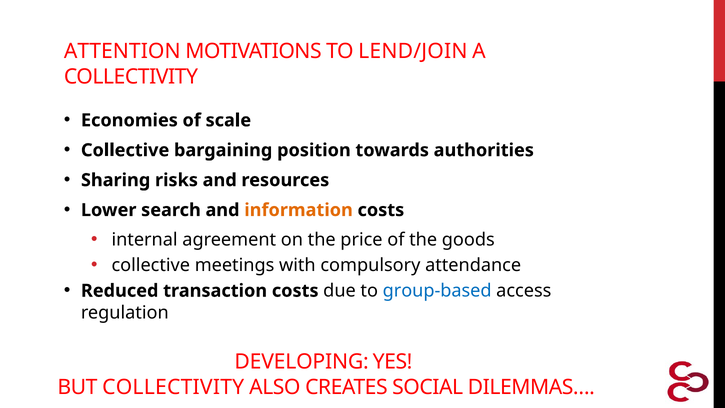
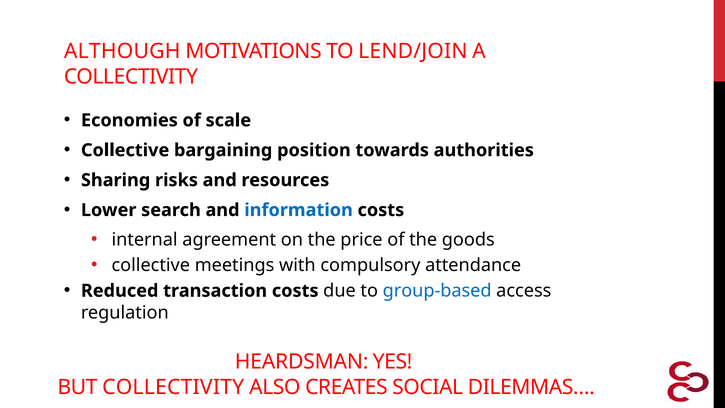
ATTENTION: ATTENTION -> ALTHOUGH
information colour: orange -> blue
DEVELOPING: DEVELOPING -> HEARDSMAN
